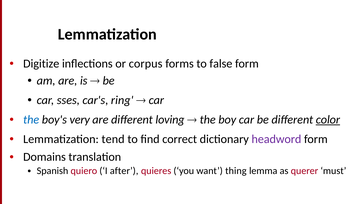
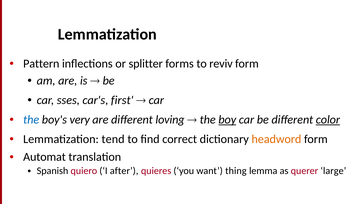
Digitize: Digitize -> Pattern
corpus: corpus -> splitter
false: false -> reviv
ring: ring -> first
boy underline: none -> present
headword colour: purple -> orange
Domains: Domains -> Automat
must: must -> large
